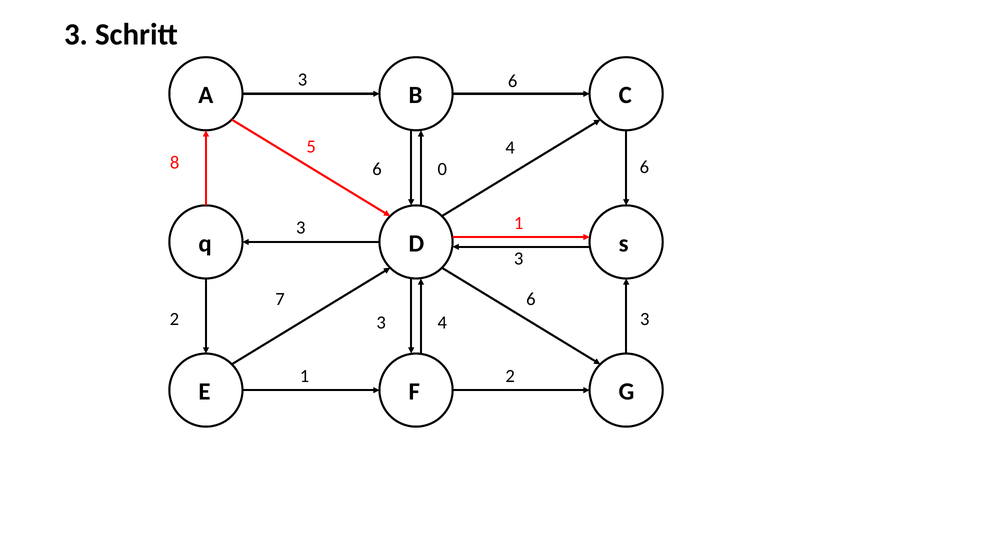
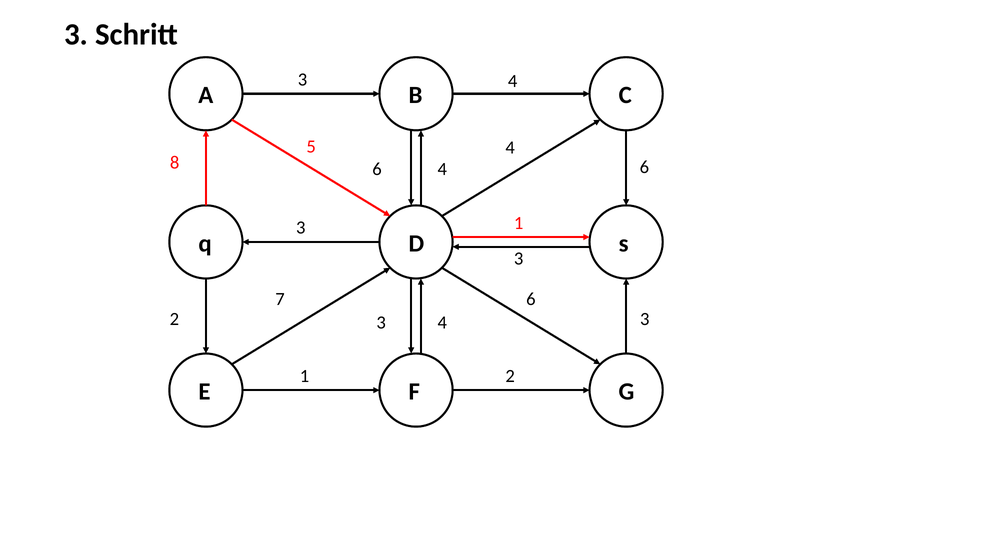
6 at (513, 81): 6 -> 4
6 0: 0 -> 4
